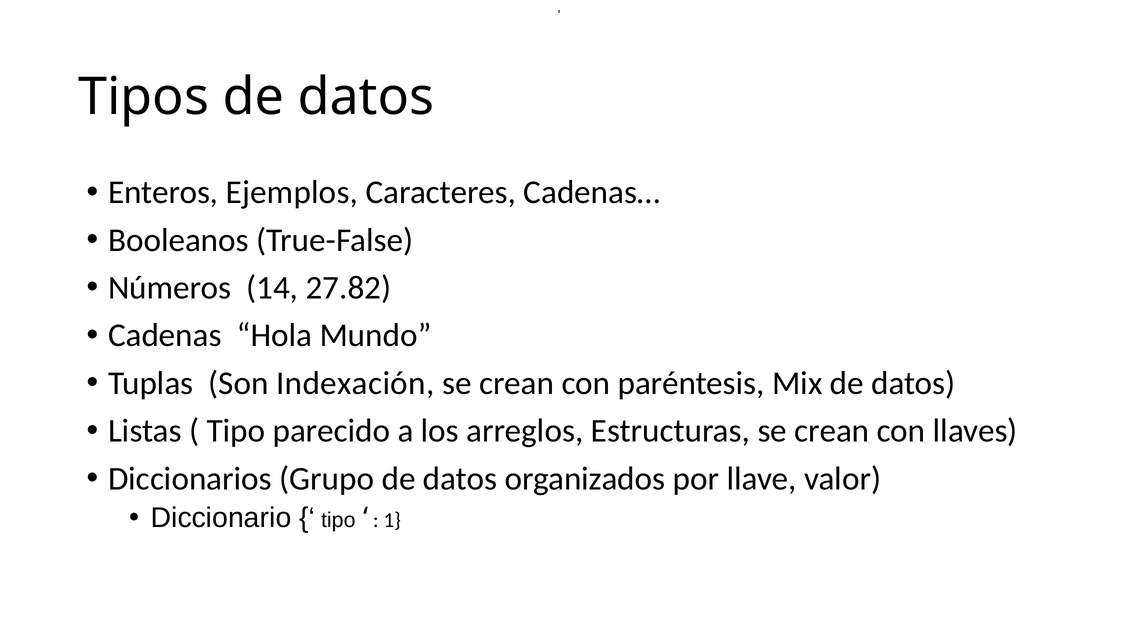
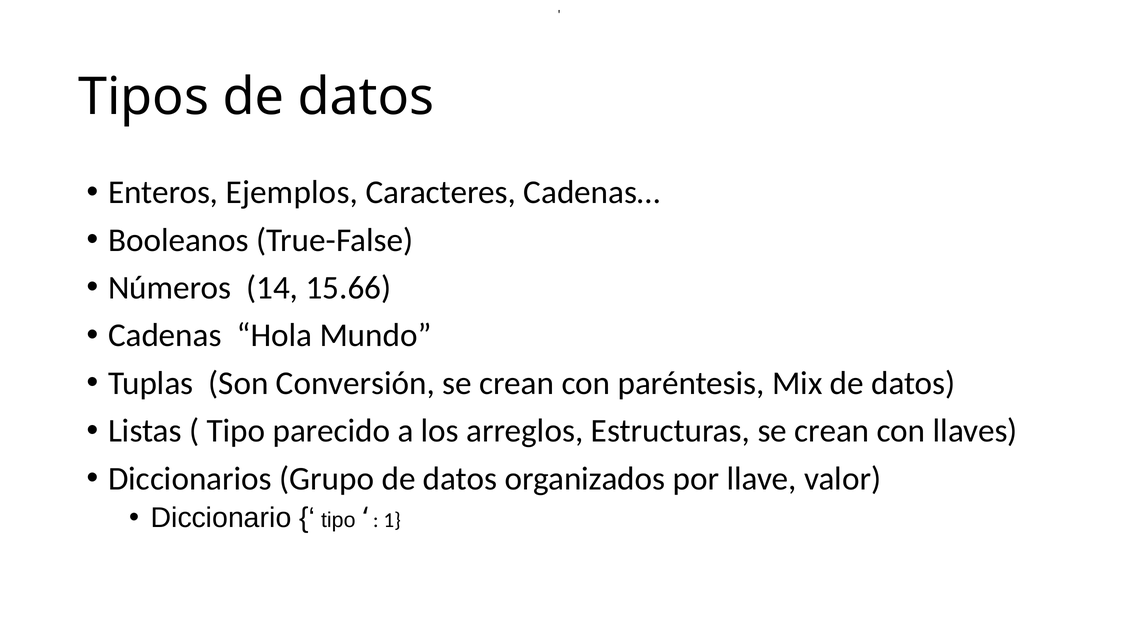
27.82: 27.82 -> 15.66
Indexación: Indexación -> Conversión
